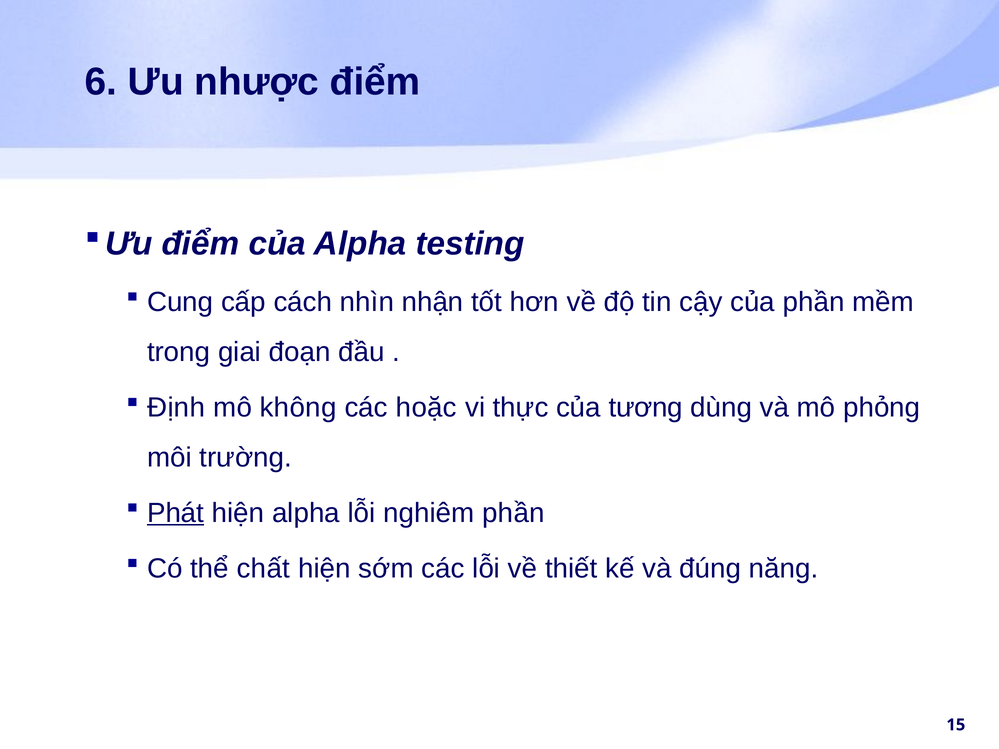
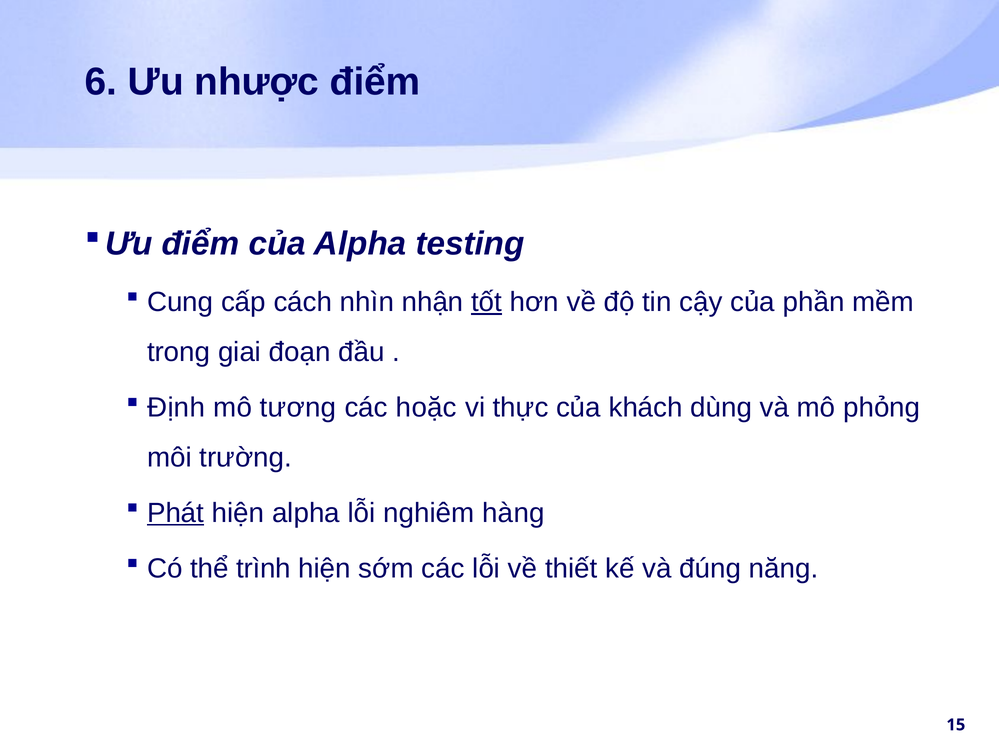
tốt underline: none -> present
không: không -> tương
tương: tương -> khách
nghiêm phần: phần -> hàng
chất: chất -> trình
